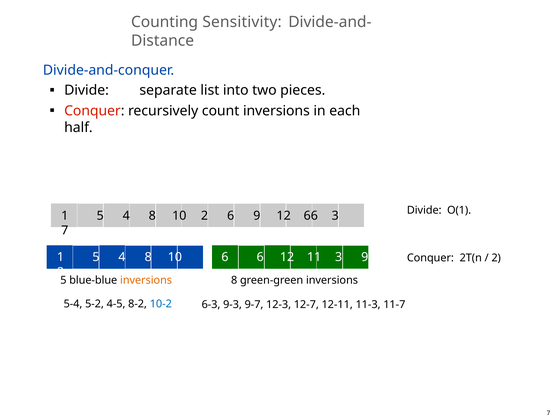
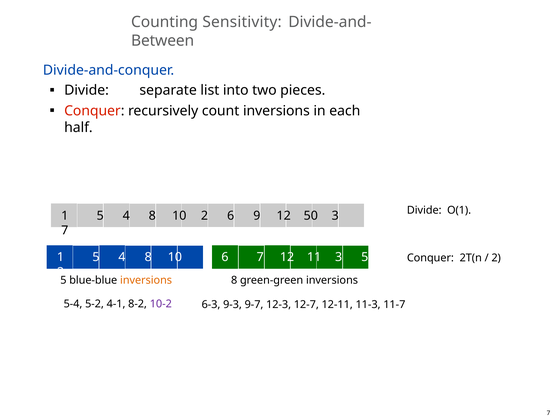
Distance: Distance -> Between
66: 66 -> 50
6 6: 6 -> 7
3 9: 9 -> 5
4-5: 4-5 -> 4-1
10-2 colour: blue -> purple
